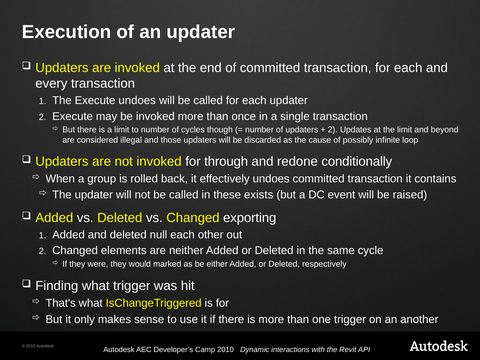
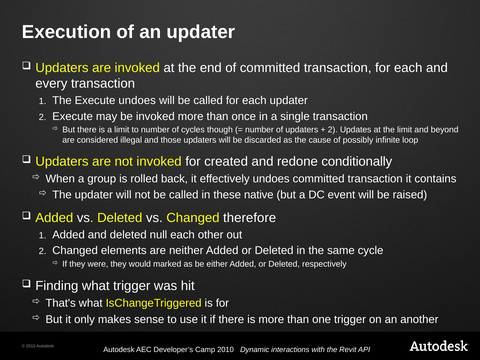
through: through -> created
exists: exists -> native
exporting: exporting -> therefore
